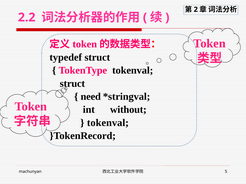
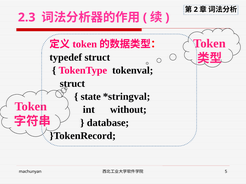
2.2: 2.2 -> 2.3
need: need -> state
tokenval at (108, 123): tokenval -> database
